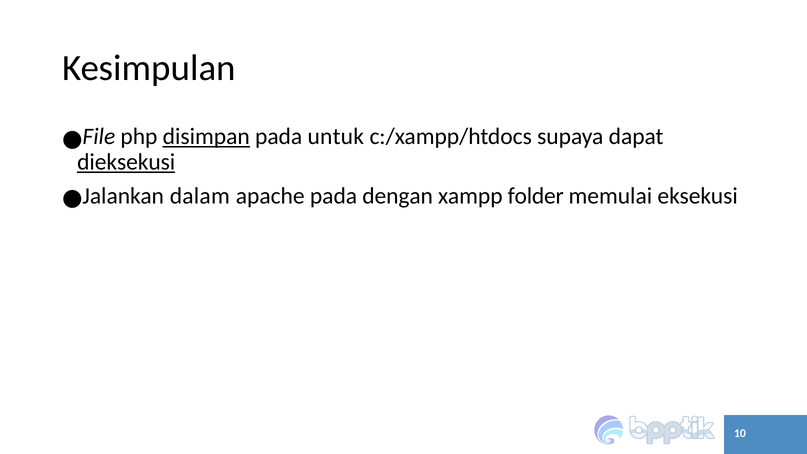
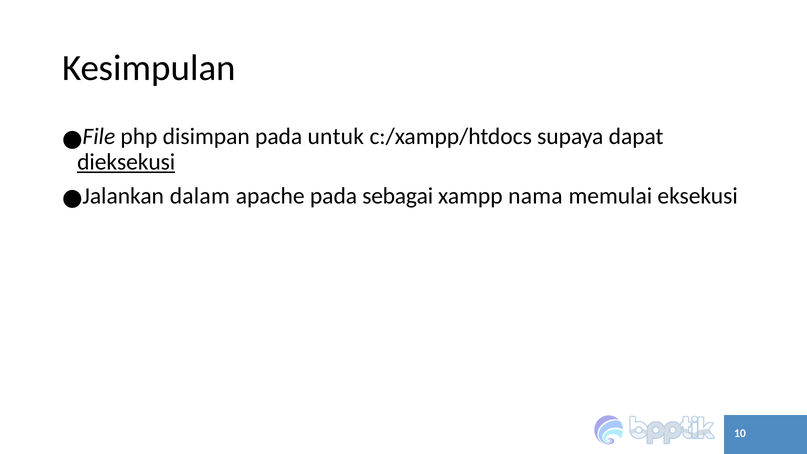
disimpan underline: present -> none
dengan: dengan -> sebagai
folder: folder -> nama
